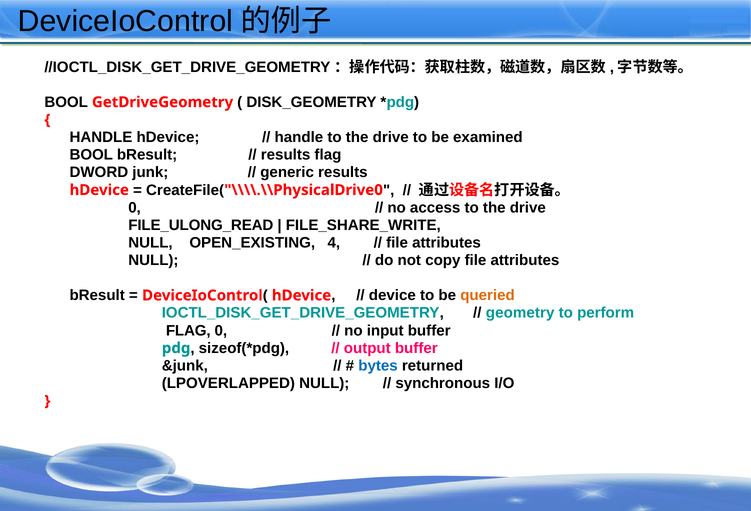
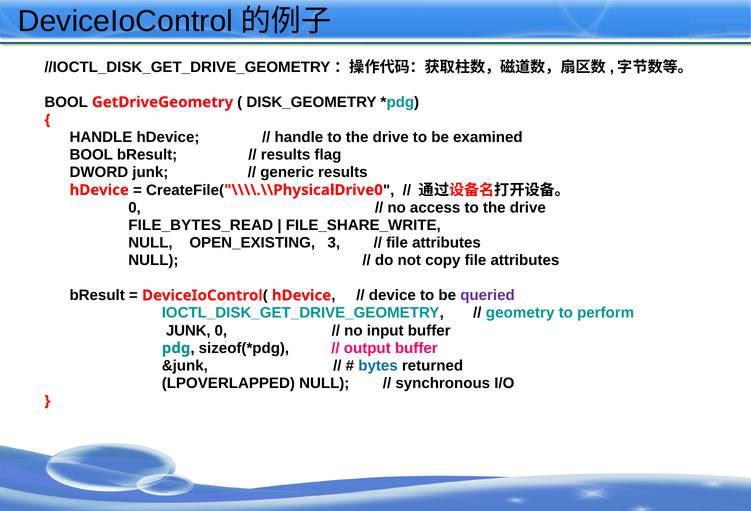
FILE_ULONG_READ: FILE_ULONG_READ -> FILE_BYTES_READ
4: 4 -> 3
queried colour: orange -> purple
FLAG at (188, 330): FLAG -> JUNK
